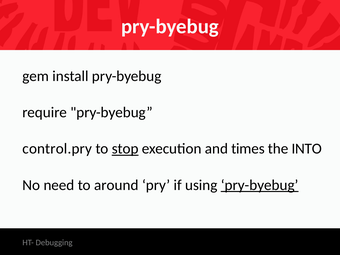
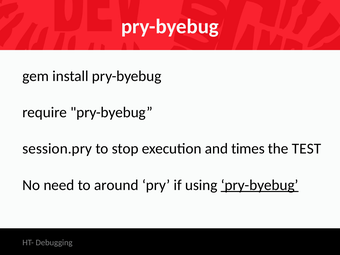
control.pry: control.pry -> session.pry
stop underline: present -> none
INTO: INTO -> TEST
